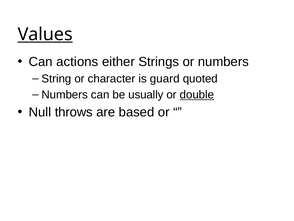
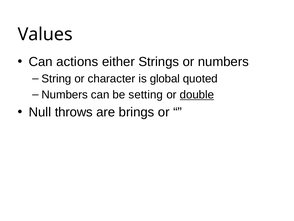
Values underline: present -> none
guard: guard -> global
usually: usually -> setting
based: based -> brings
